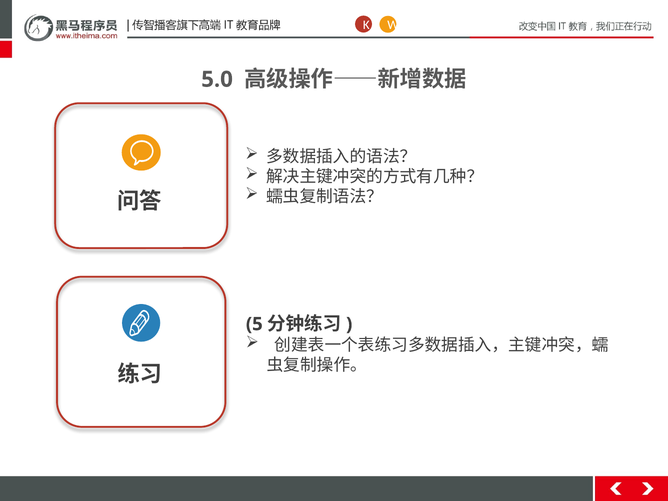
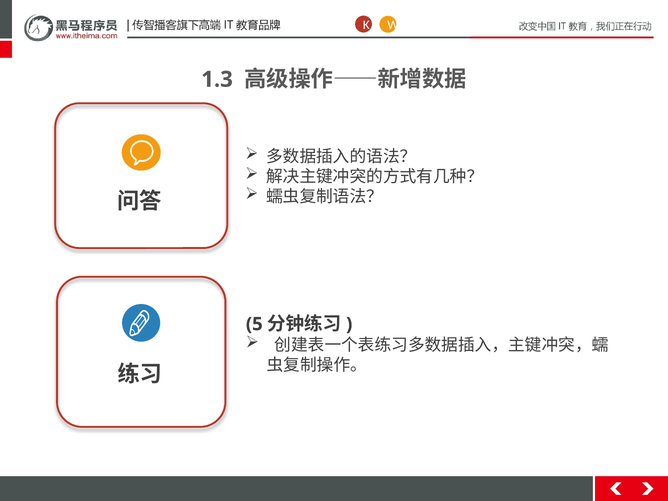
5.0: 5.0 -> 1.3
